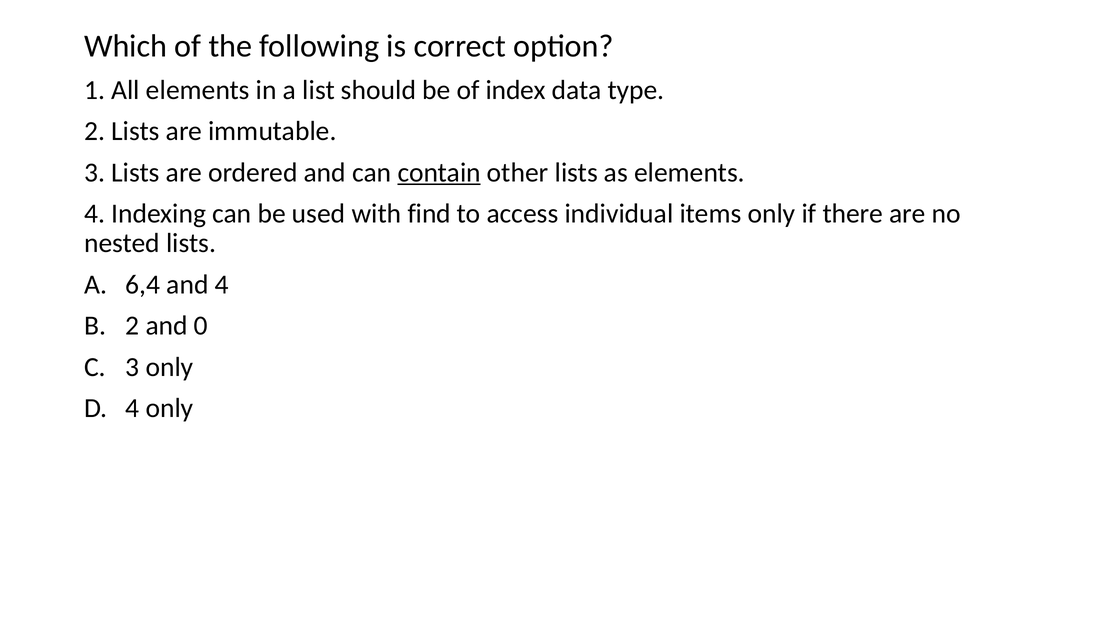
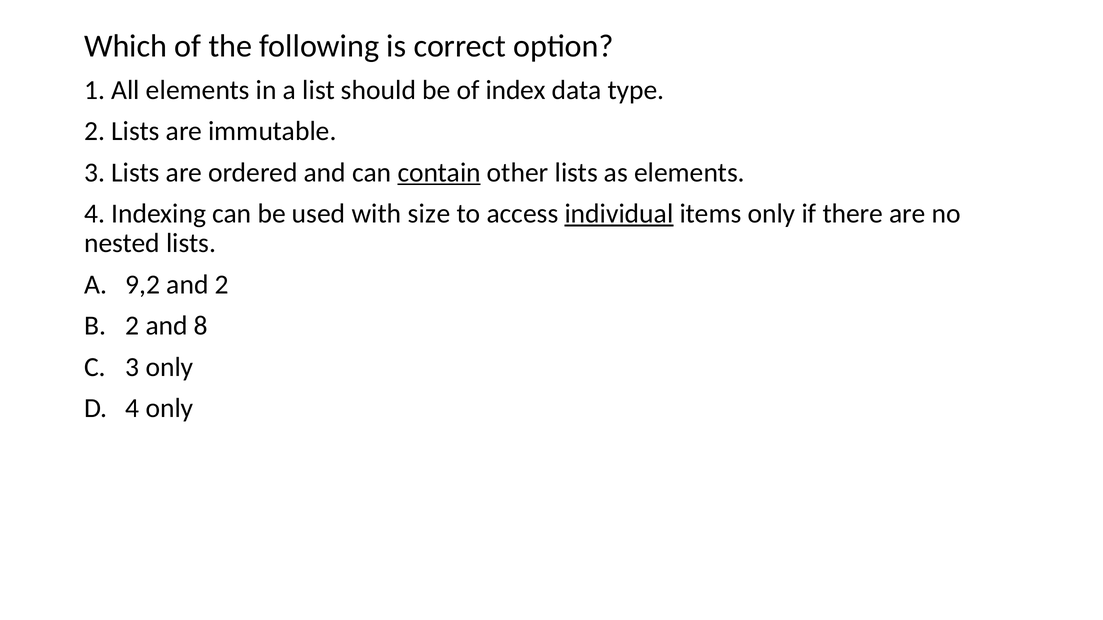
find: find -> size
individual underline: none -> present
6,4: 6,4 -> 9,2
and 4: 4 -> 2
0: 0 -> 8
